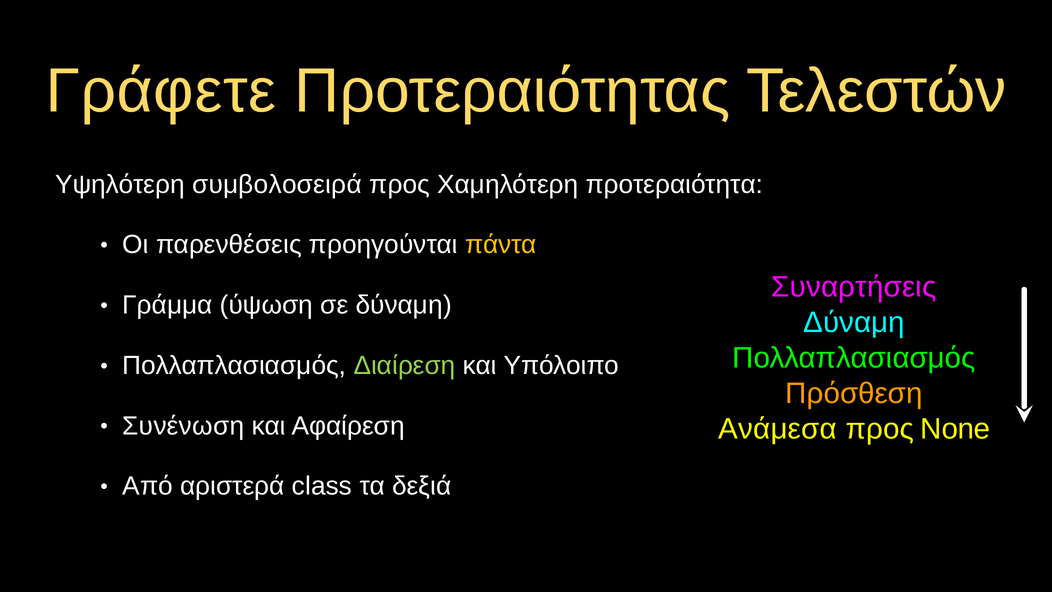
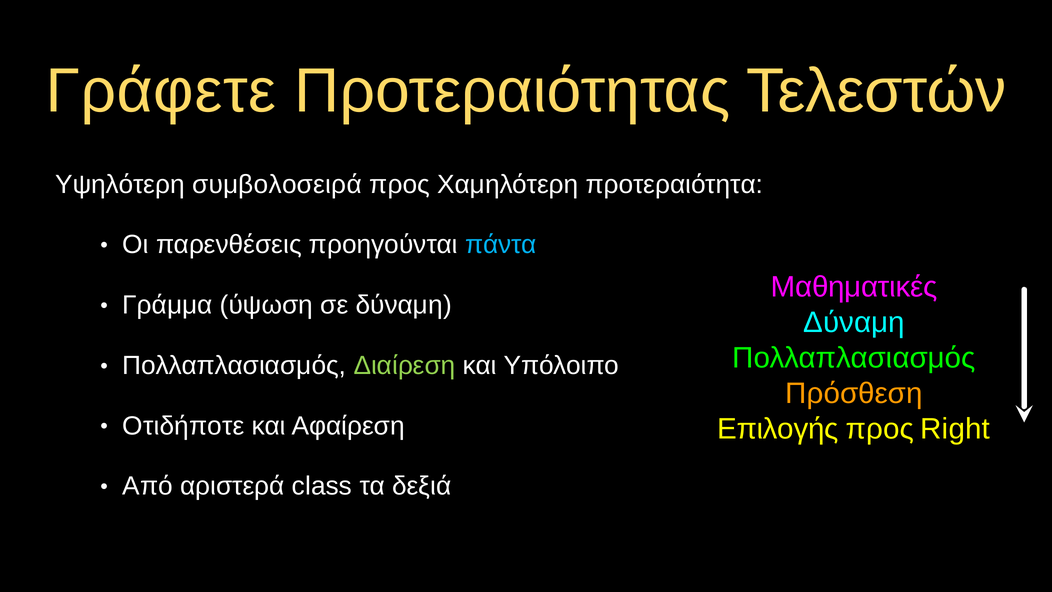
πάντα colour: yellow -> light blue
Συναρτήσεις: Συναρτήσεις -> Μαθηματικές
Συνένωση: Συνένωση -> Οτιδήποτε
Ανάμεσα: Ανάμεσα -> Επιλογής
None: None -> Right
